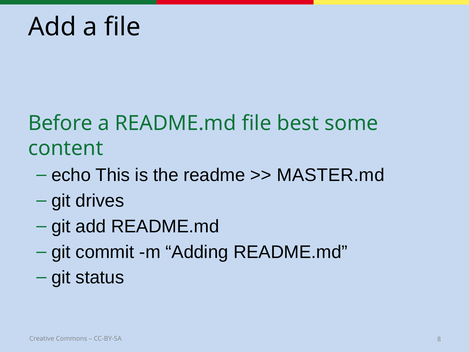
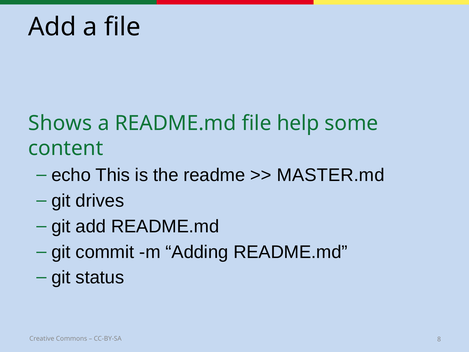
Before: Before -> Shows
best: best -> help
